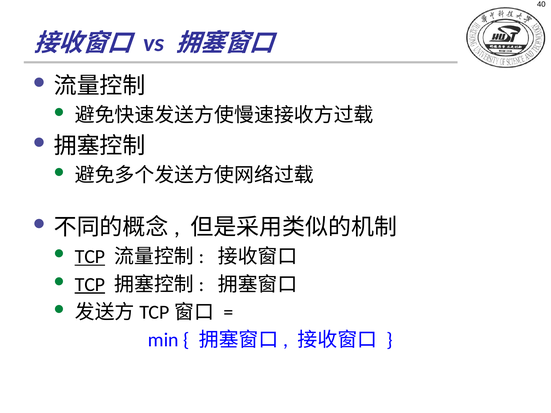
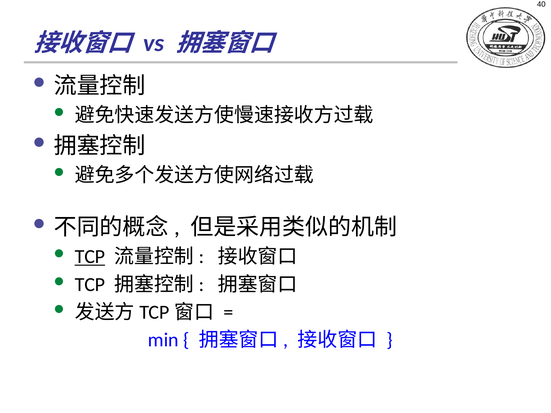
TCP at (90, 285) underline: present -> none
